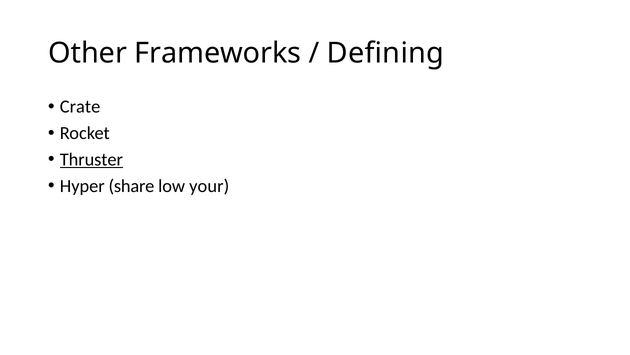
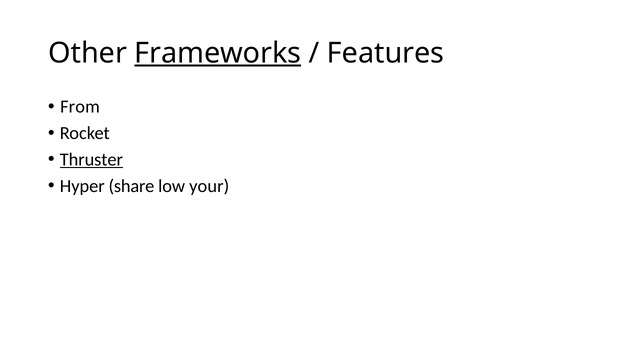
Frameworks underline: none -> present
Defining: Defining -> Features
Crate: Crate -> From
